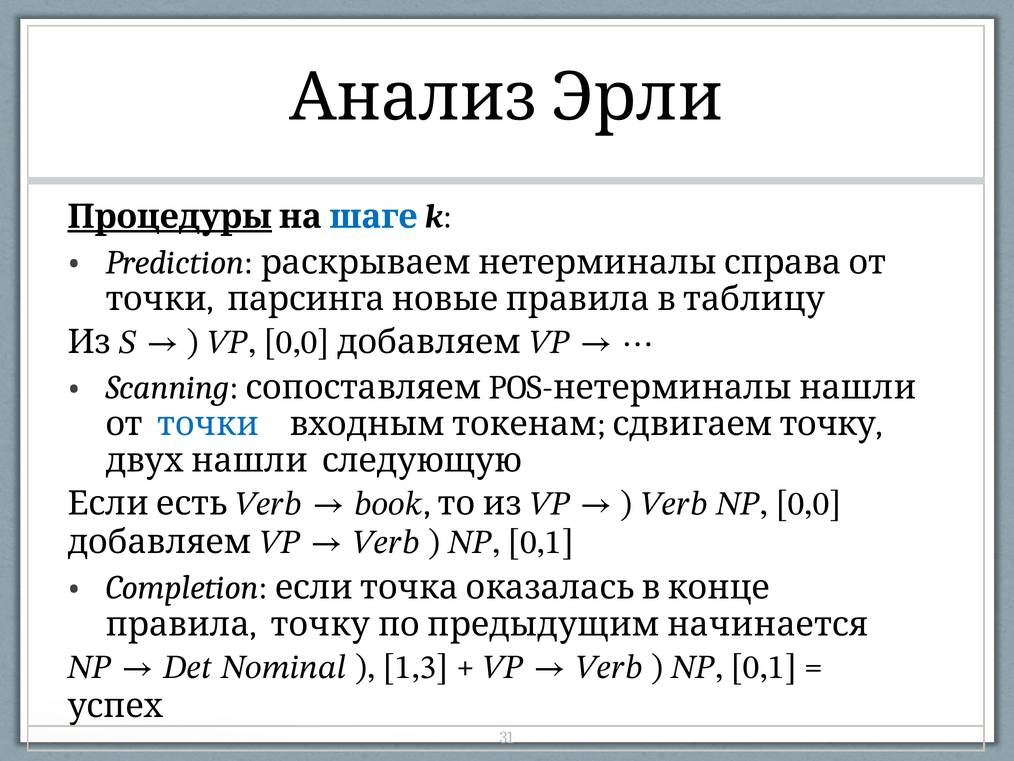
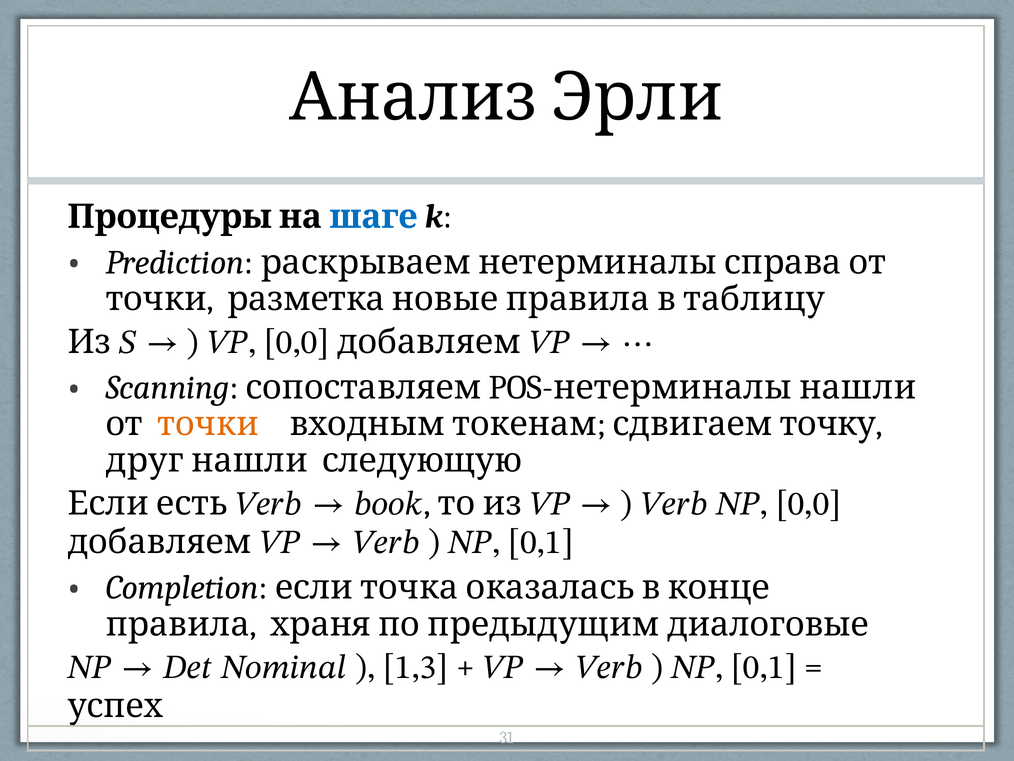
Процедуры underline: present -> none
парсинга: парсинга -> разметка
точки at (208, 424) colour: blue -> orange
двух: двух -> друг
правила точку: точку -> храня
начинается: начинается -> диалоговые
